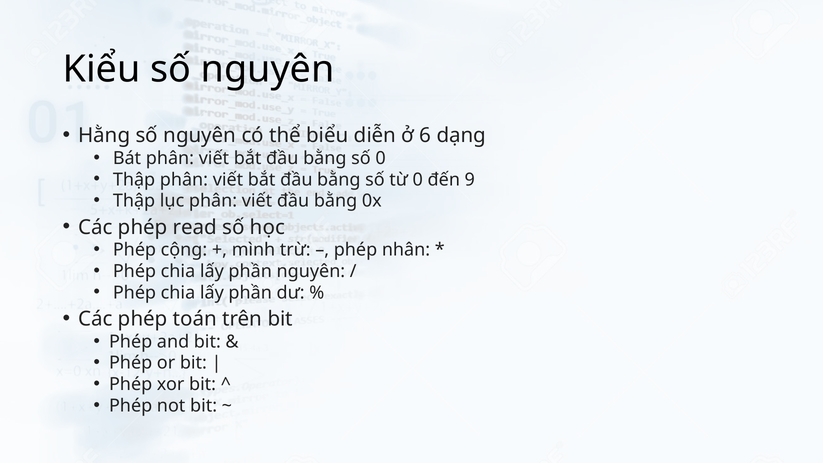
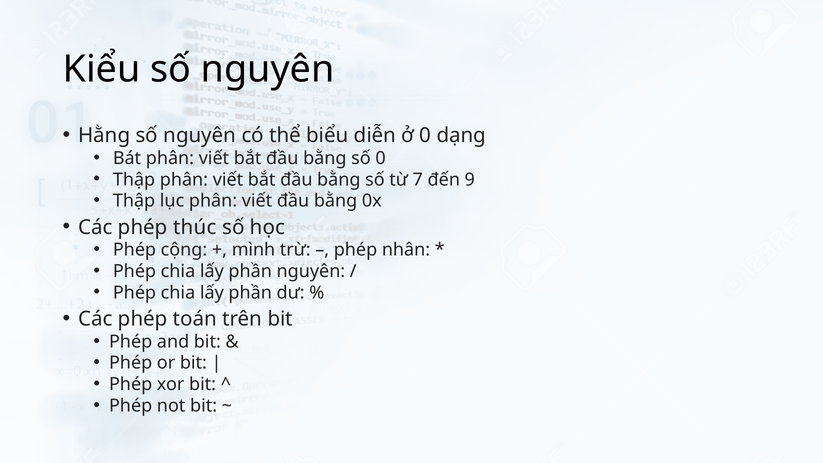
ở 6: 6 -> 0
từ 0: 0 -> 7
read: read -> thúc
